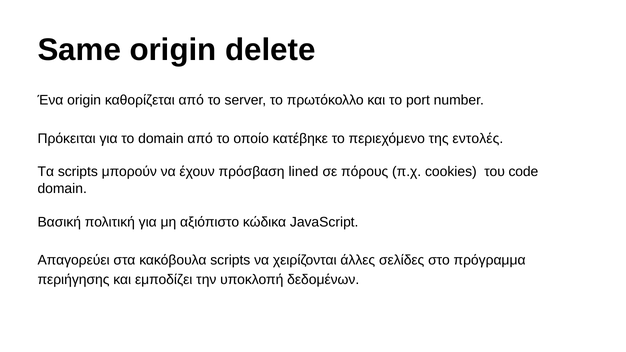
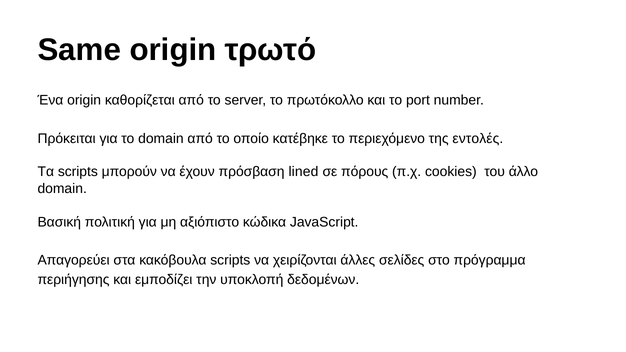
delete: delete -> τρωτό
code: code -> άλλο
